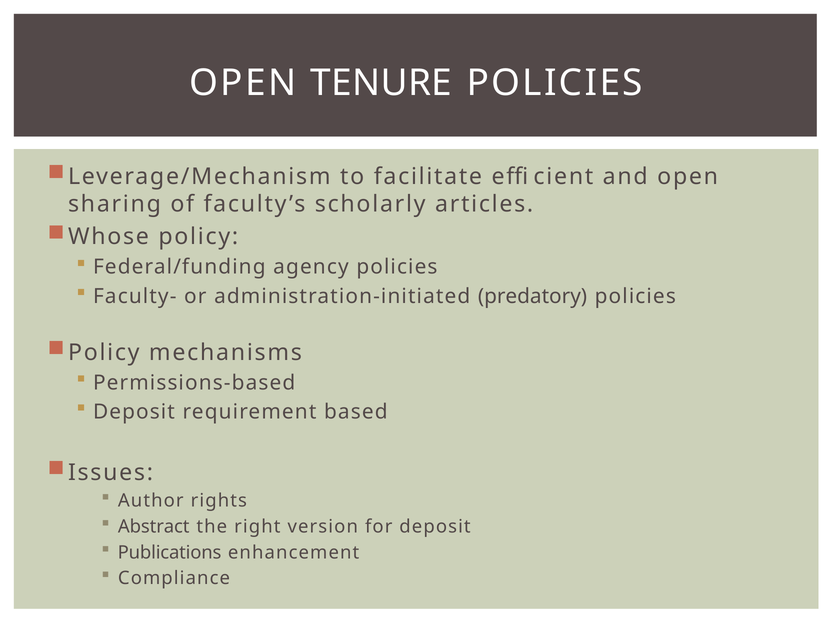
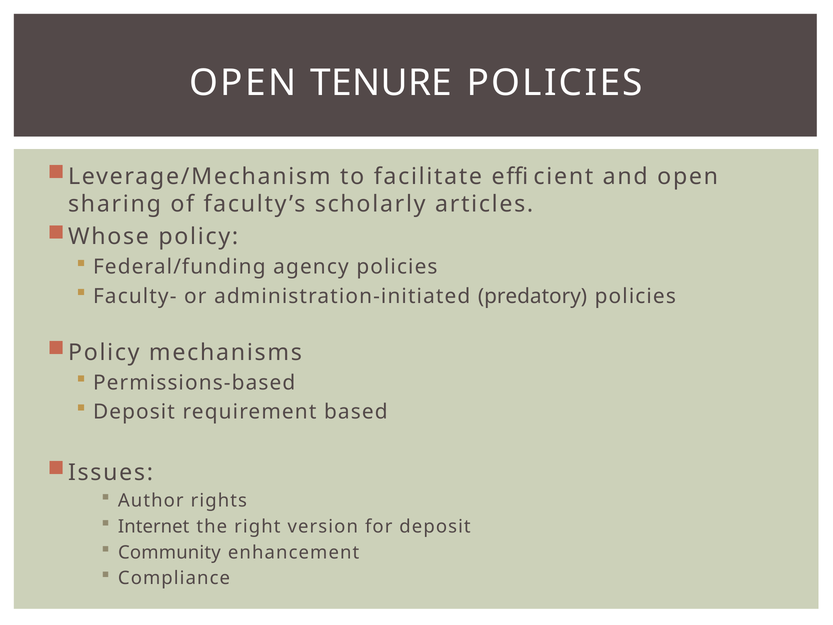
Abstract: Abstract -> Internet
Publications: Publications -> Community
